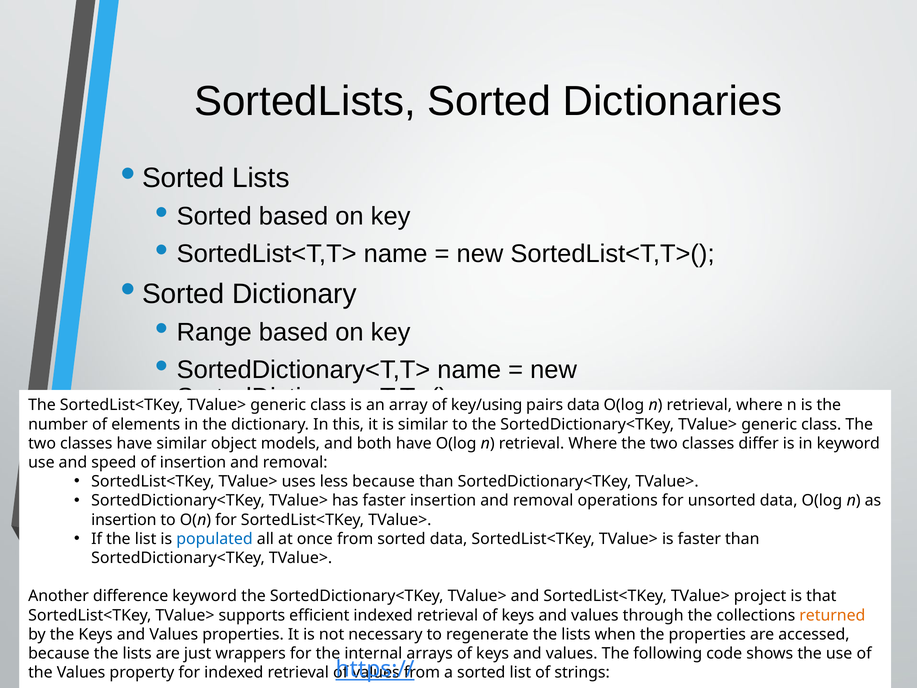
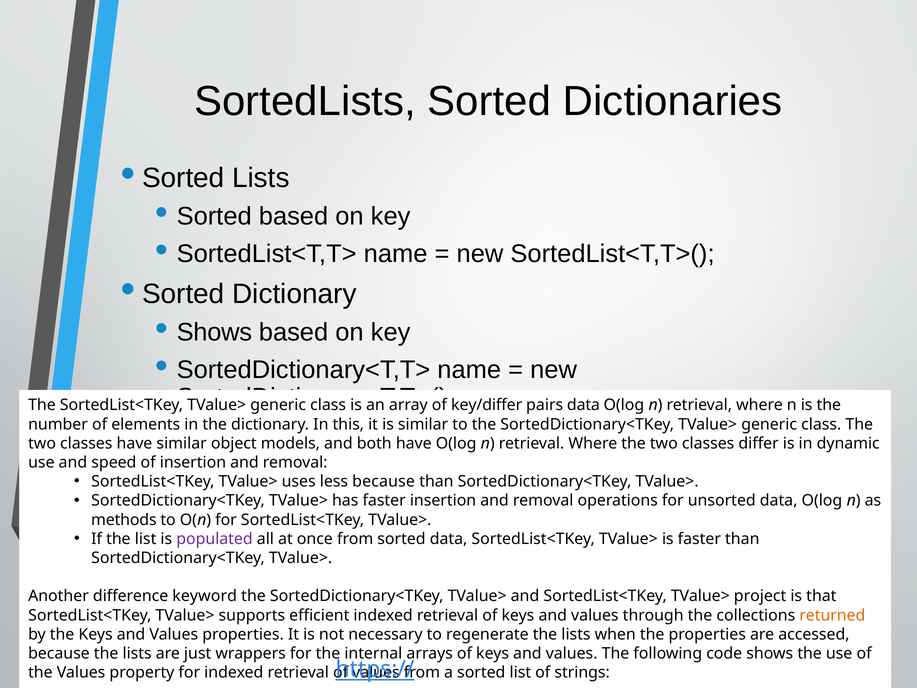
Range at (214, 332): Range -> Shows
key/using: key/using -> key/differ
in keyword: keyword -> dynamic
insertion at (124, 520): insertion -> methods
populated colour: blue -> purple
